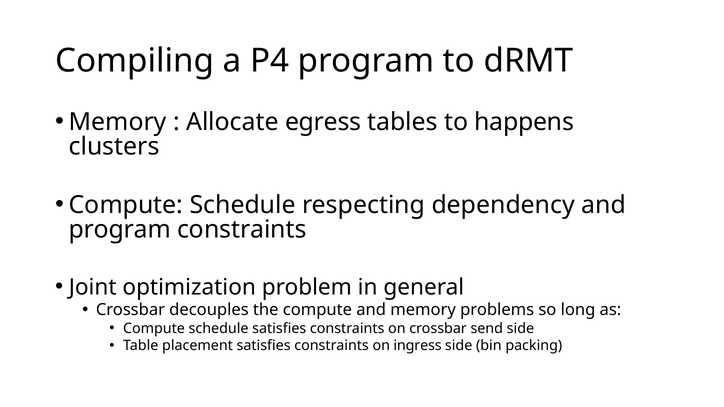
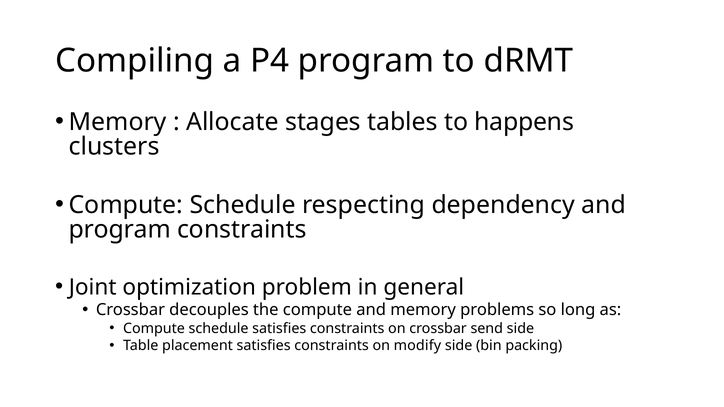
egress: egress -> stages
ingress: ingress -> modify
